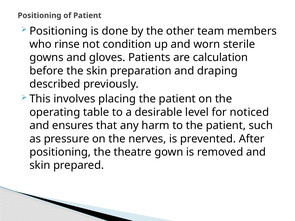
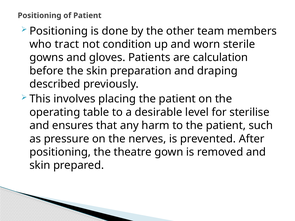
rinse: rinse -> tract
noticed: noticed -> sterilise
